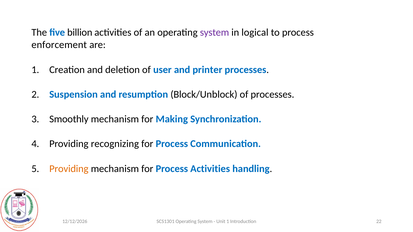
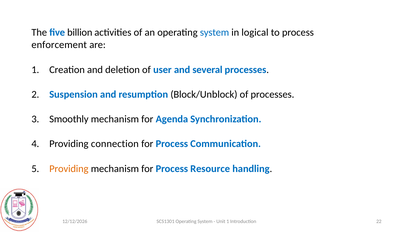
system at (215, 33) colour: purple -> blue
printer: printer -> several
Making: Making -> Agenda
recognizing: recognizing -> connection
Process Activities: Activities -> Resource
